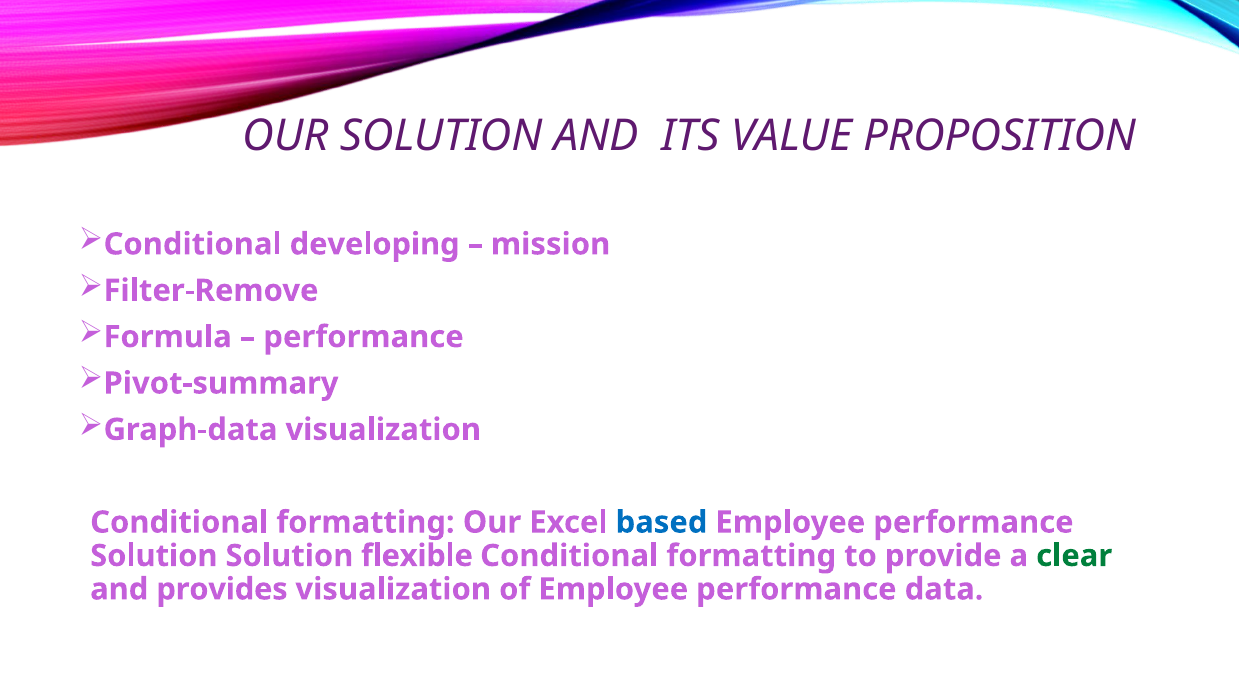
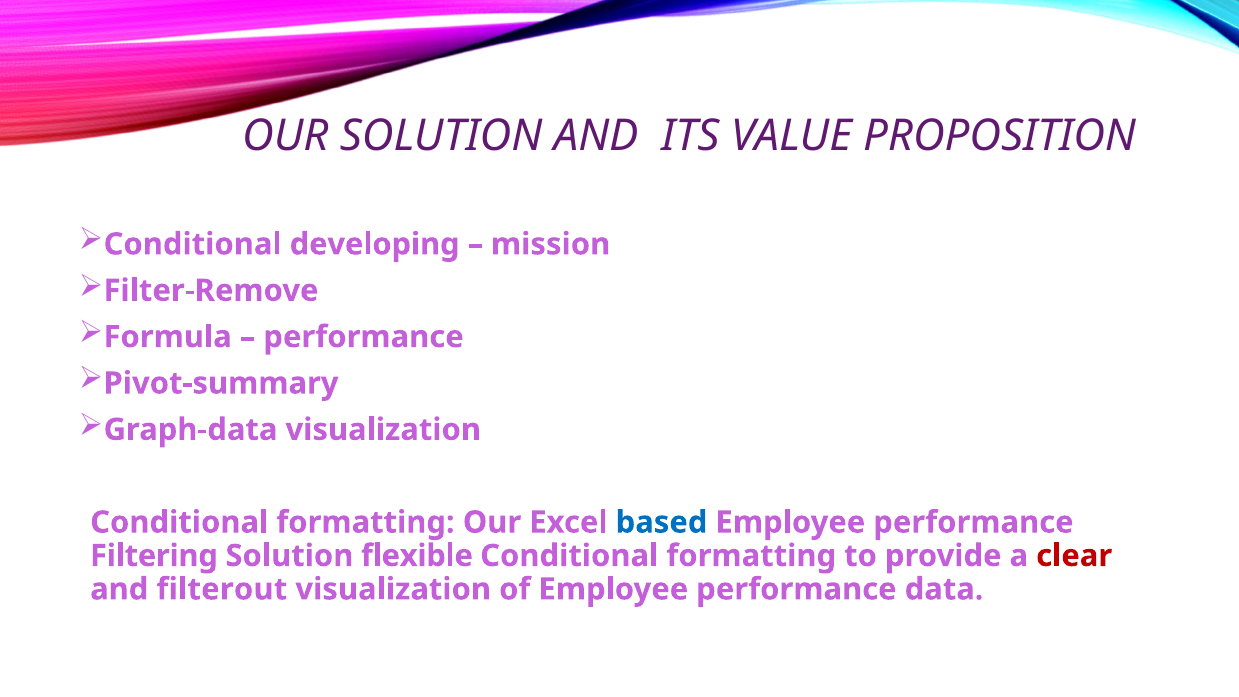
Solution at (154, 556): Solution -> Filtering
clear colour: green -> red
provides: provides -> filterout
